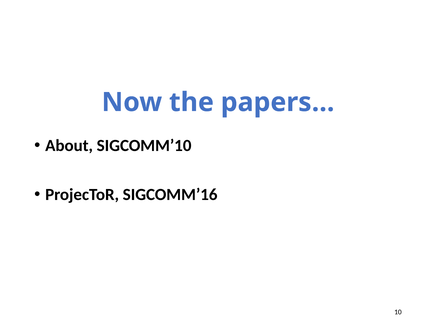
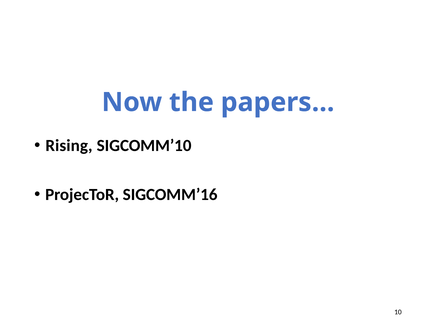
About: About -> Rising
